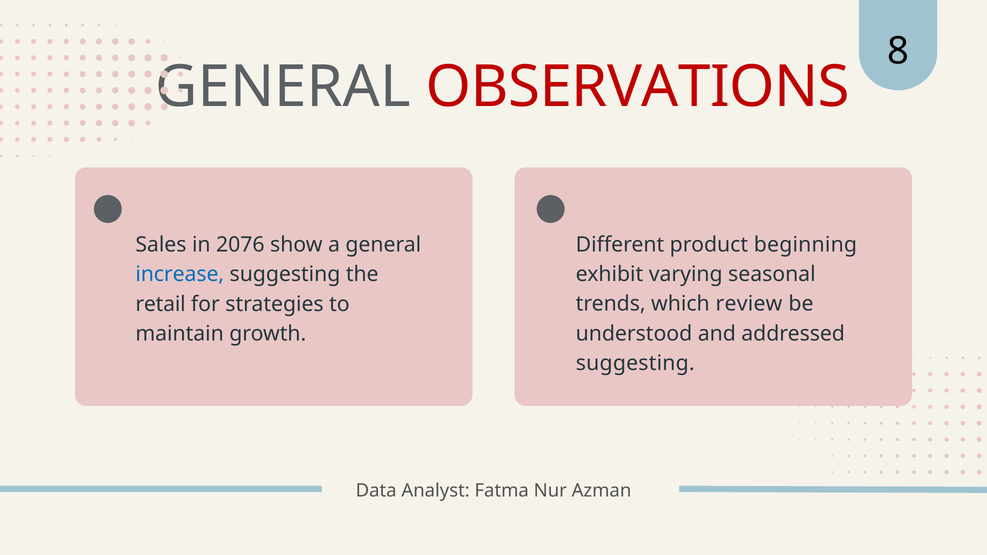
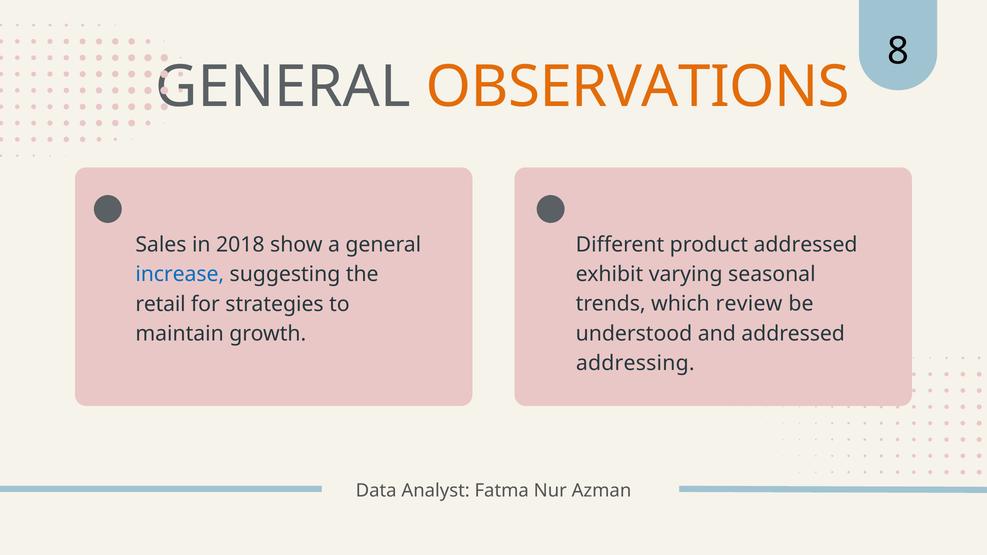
OBSERVATIONS colour: red -> orange
product beginning: beginning -> addressed
2076: 2076 -> 2018
suggesting at (635, 364): suggesting -> addressing
